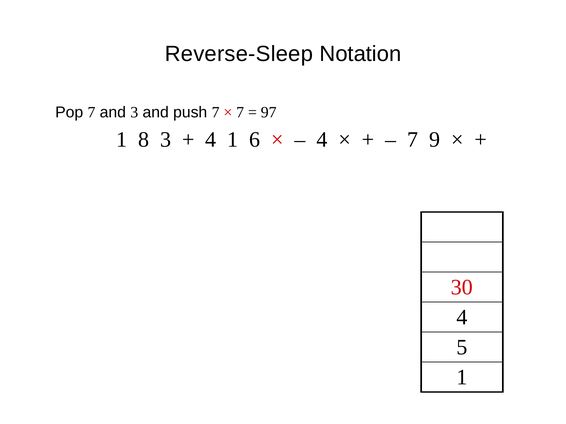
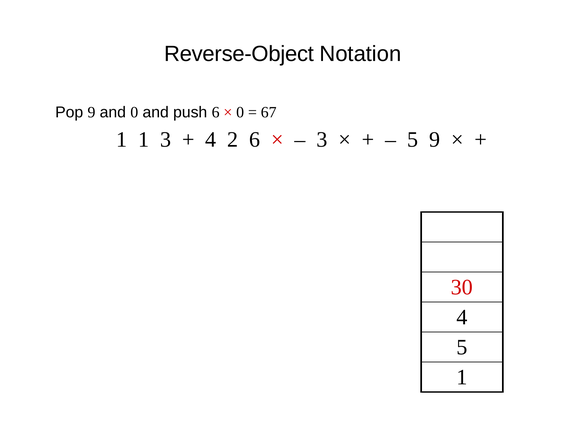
Reverse-Sleep: Reverse-Sleep -> Reverse-Object
Pop 7: 7 -> 9
and 3: 3 -> 0
push 7: 7 -> 6
7 at (240, 112): 7 -> 0
97: 97 -> 67
1 8: 8 -> 1
4 1: 1 -> 2
4 at (322, 140): 4 -> 3
7 at (413, 140): 7 -> 5
